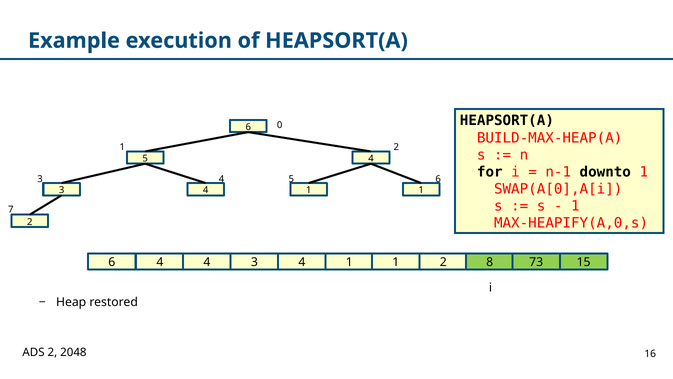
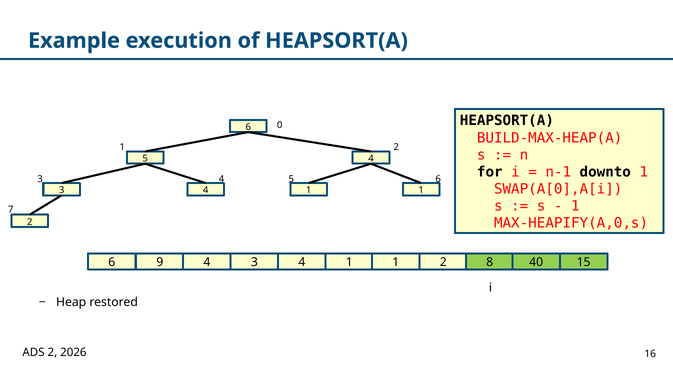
6 4: 4 -> 9
73: 73 -> 40
2048: 2048 -> 2026
